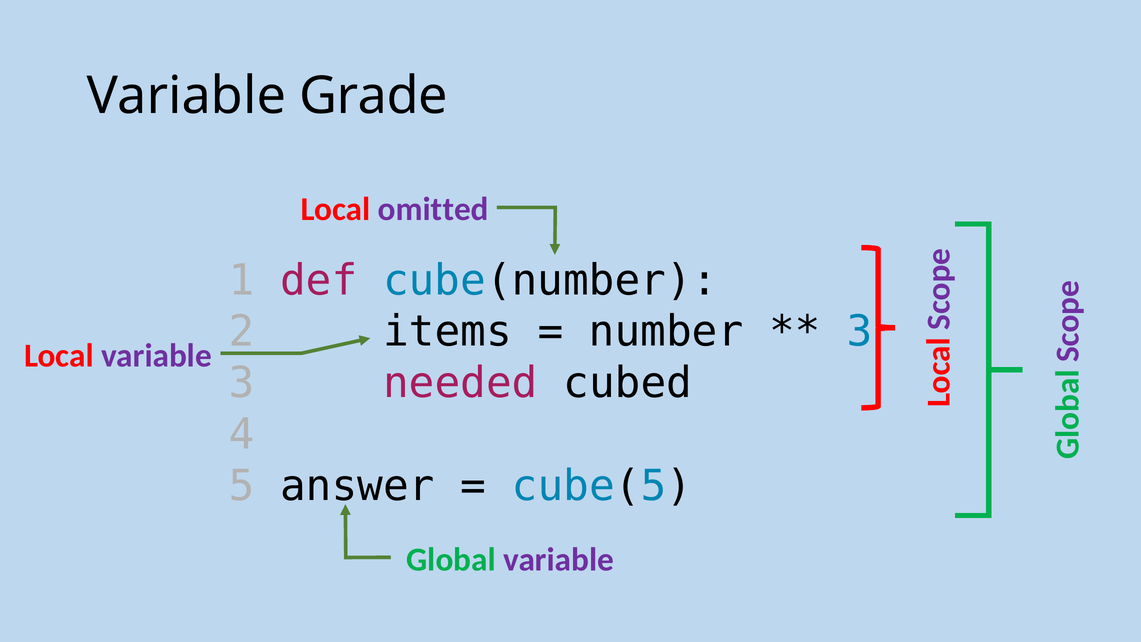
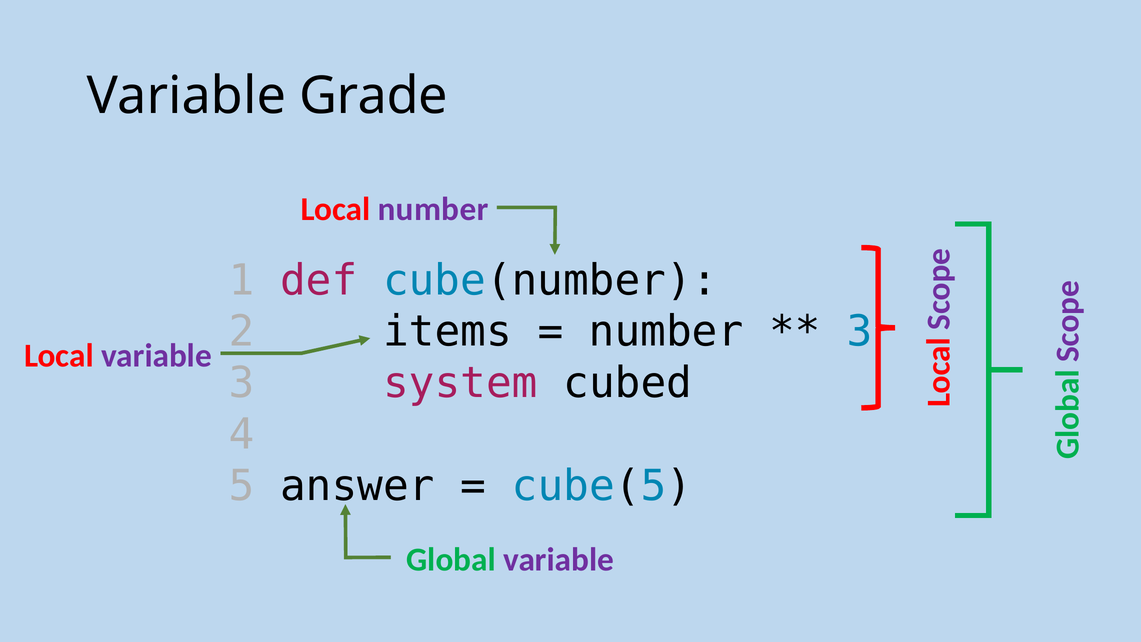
Local omitted: omitted -> number
needed: needed -> system
